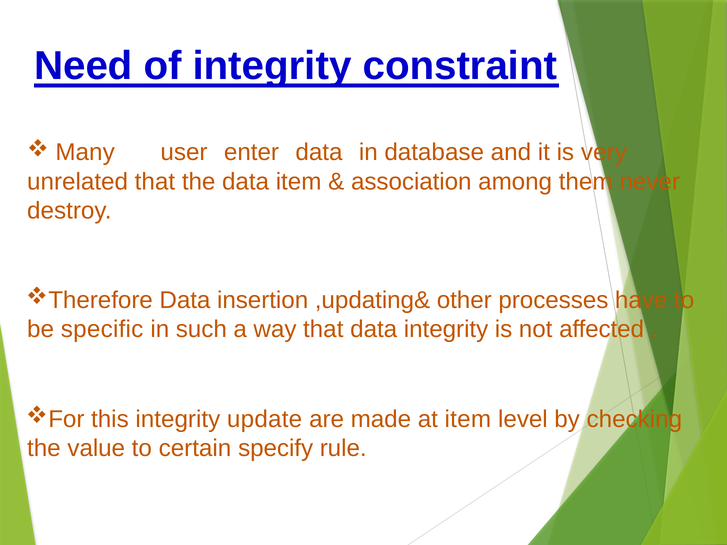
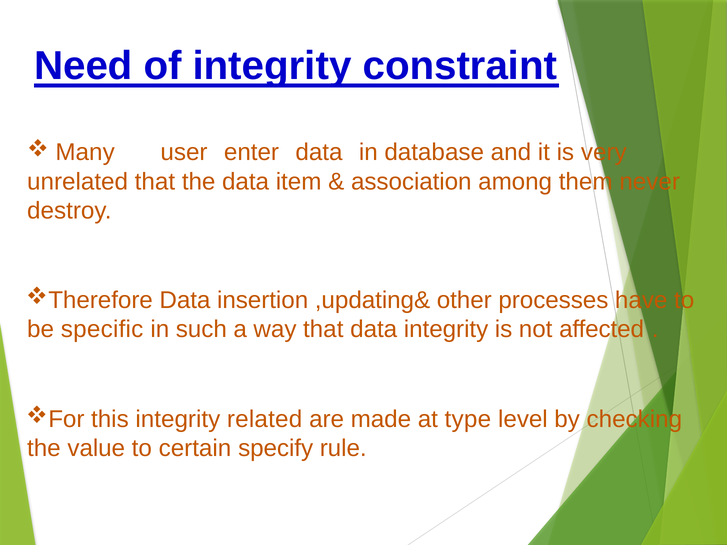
update: update -> related
at item: item -> type
